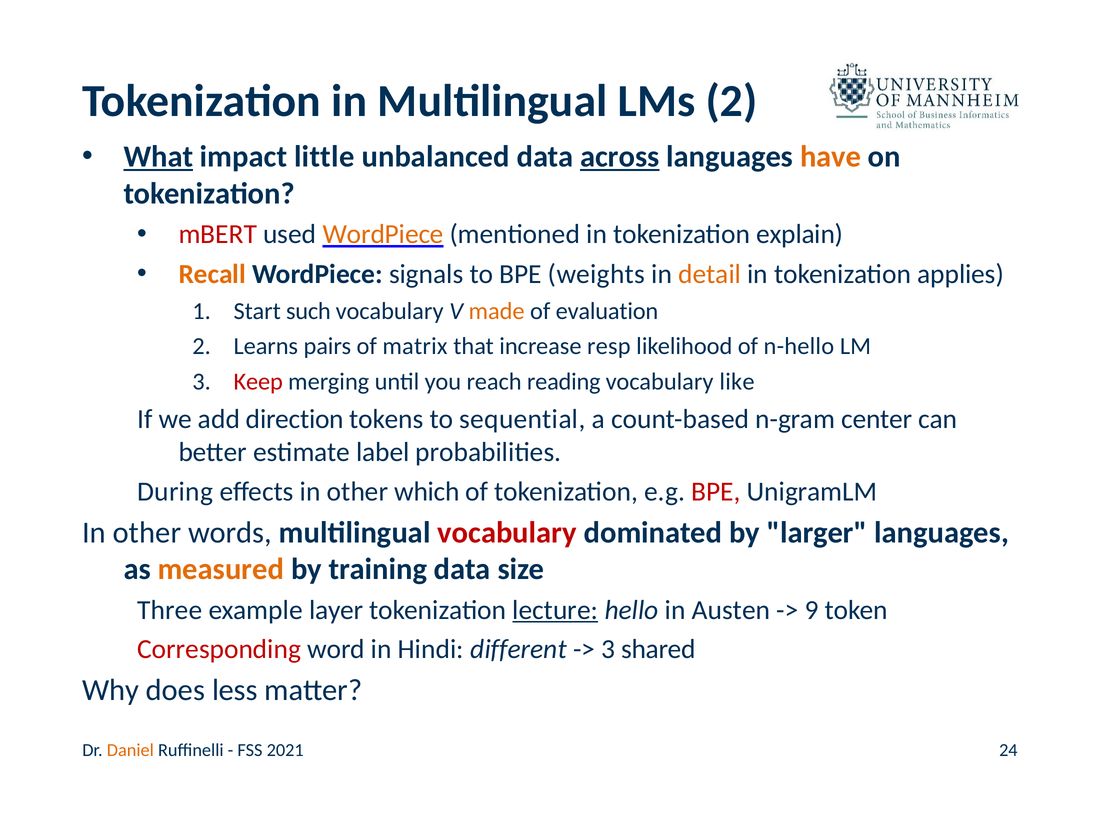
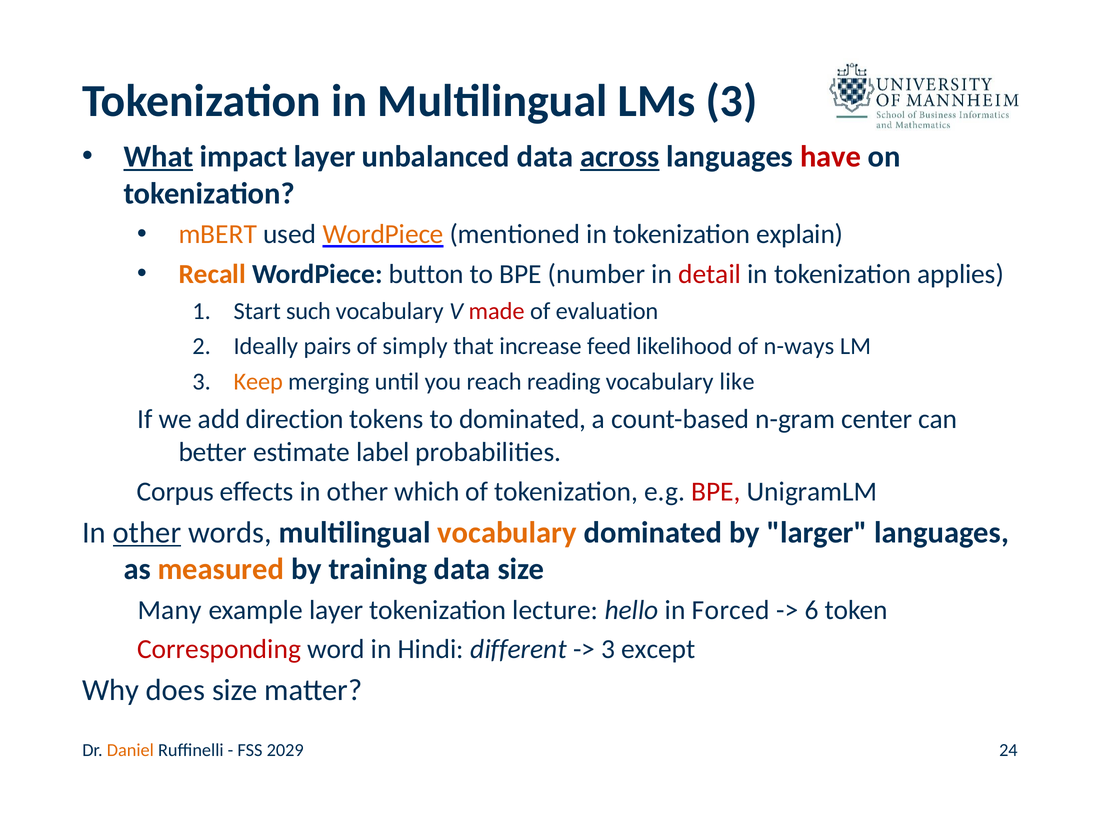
LMs 2: 2 -> 3
impact little: little -> layer
have colour: orange -> red
mBERT colour: red -> orange
signals: signals -> button
weights: weights -> number
detail colour: orange -> red
made colour: orange -> red
Learns: Learns -> Ideally
matrix: matrix -> simply
resp: resp -> feed
n-hello: n-hello -> n-ways
Keep colour: red -> orange
to sequential: sequential -> dominated
During: During -> Corpus
other at (147, 533) underline: none -> present
vocabulary at (507, 533) colour: red -> orange
Three: Three -> Many
lecture underline: present -> none
Austen: Austen -> Forced
9: 9 -> 6
shared: shared -> except
does less: less -> size
2021: 2021 -> 2029
